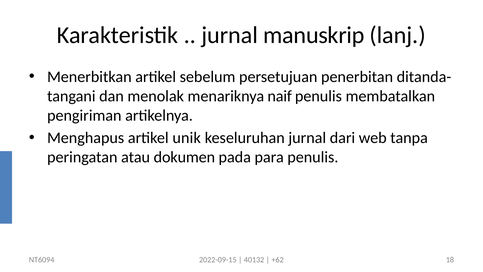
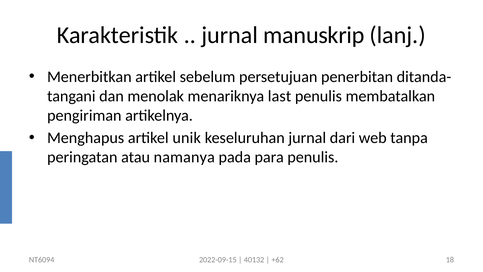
naif: naif -> last
dokumen: dokumen -> namanya
